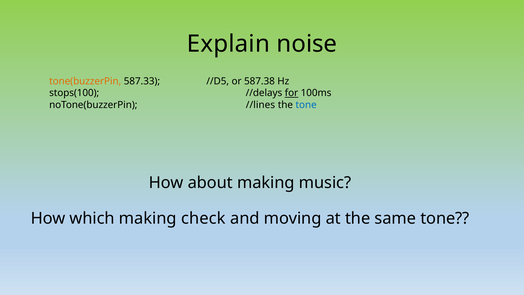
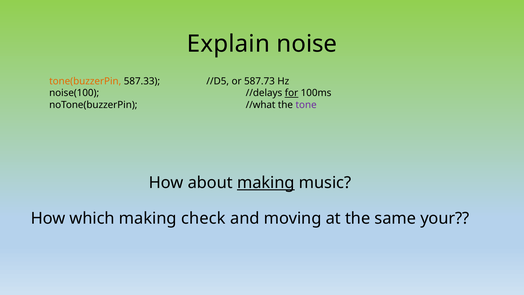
587.38: 587.38 -> 587.73
stops(100: stops(100 -> noise(100
//lines: //lines -> //what
tone at (306, 105) colour: blue -> purple
making at (266, 183) underline: none -> present
same tone: tone -> your
